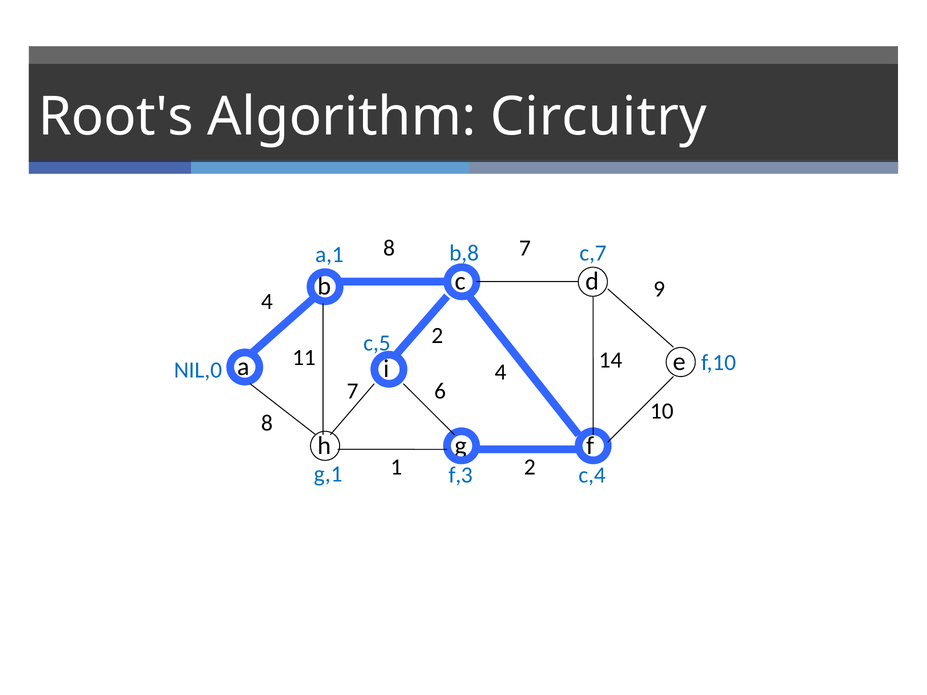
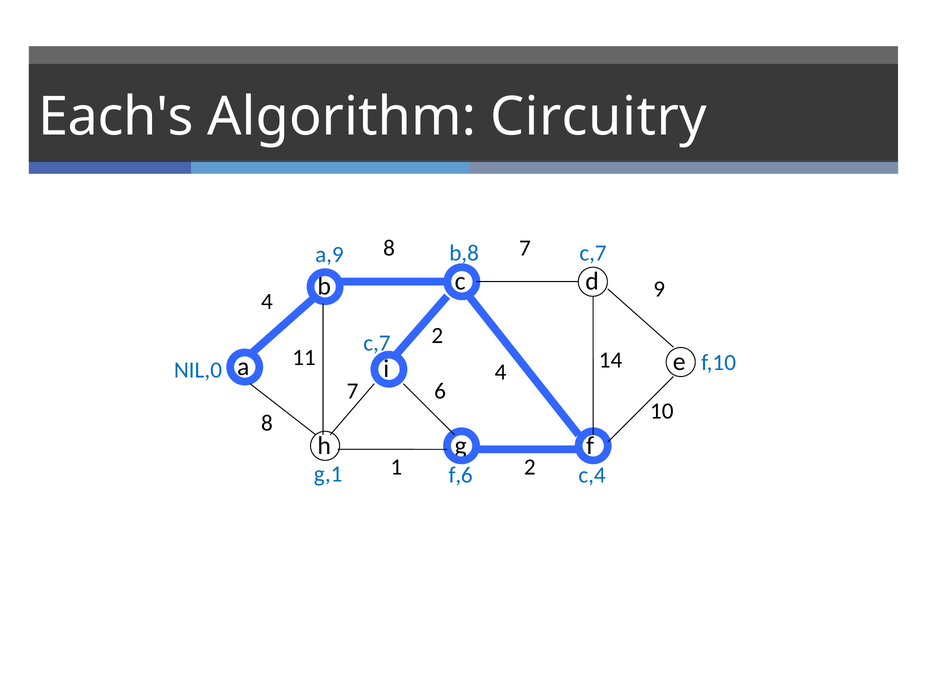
Root's: Root's -> Each's
a,1: a,1 -> a,9
c,5 at (377, 343): c,5 -> c,7
f,3: f,3 -> f,6
